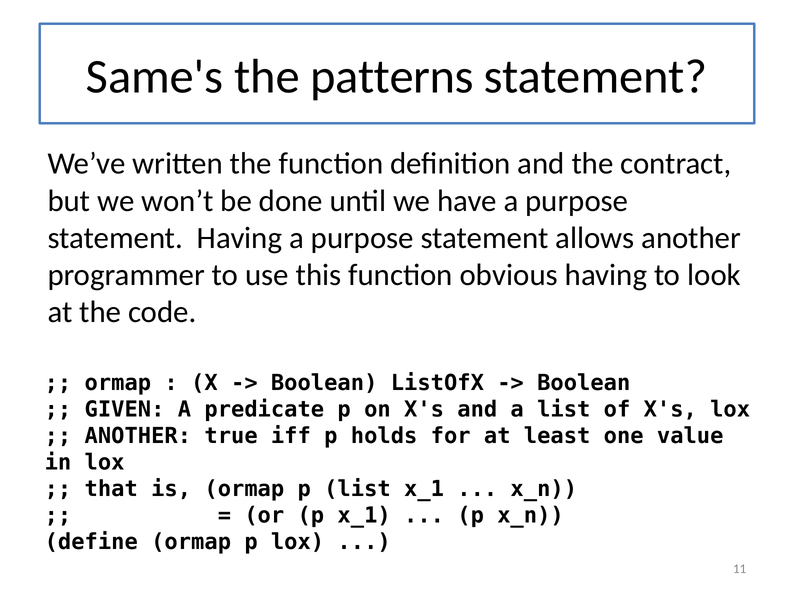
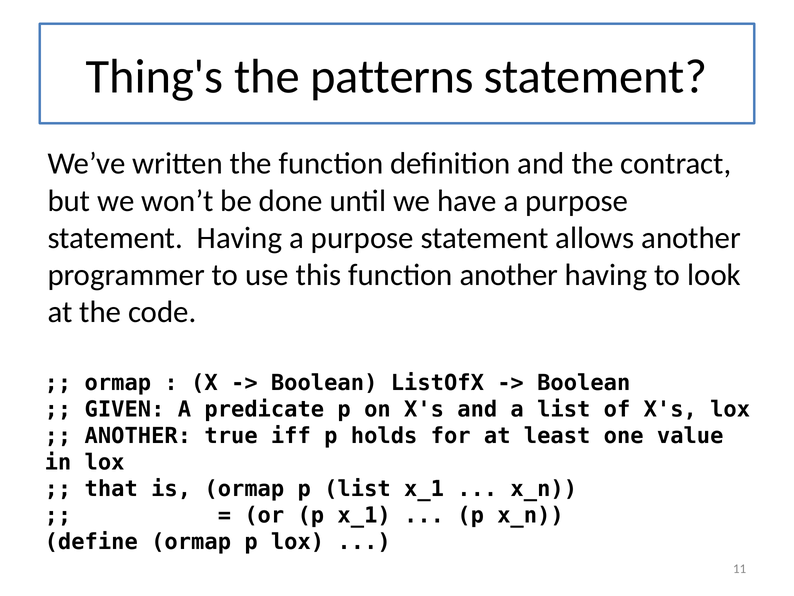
Same's: Same's -> Thing's
function obvious: obvious -> another
